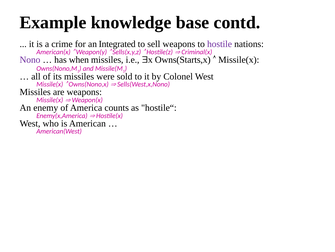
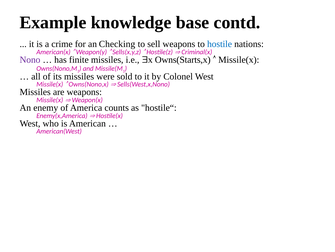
Integrated: Integrated -> Checking
hostile colour: purple -> blue
when: when -> finite
